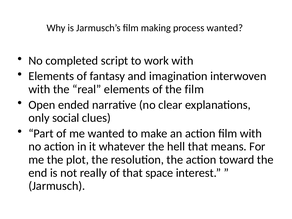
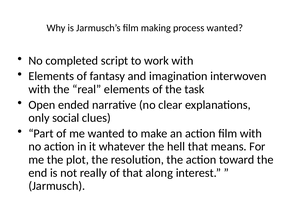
the film: film -> task
space: space -> along
